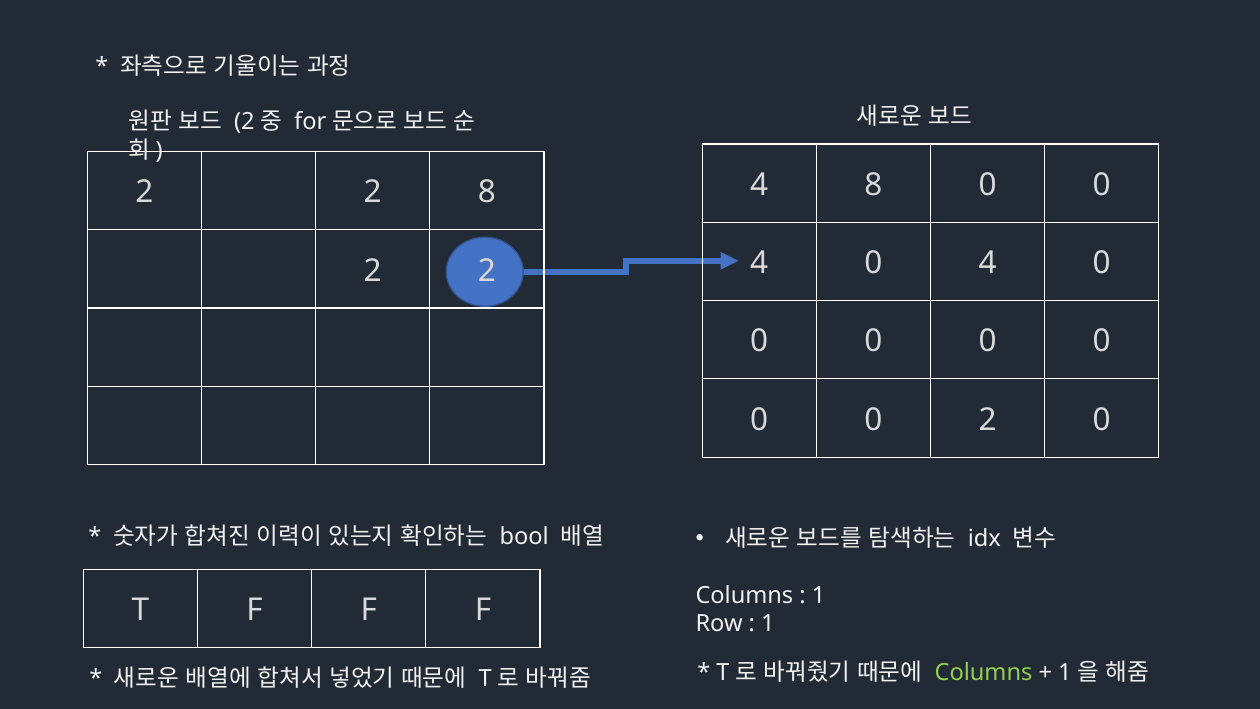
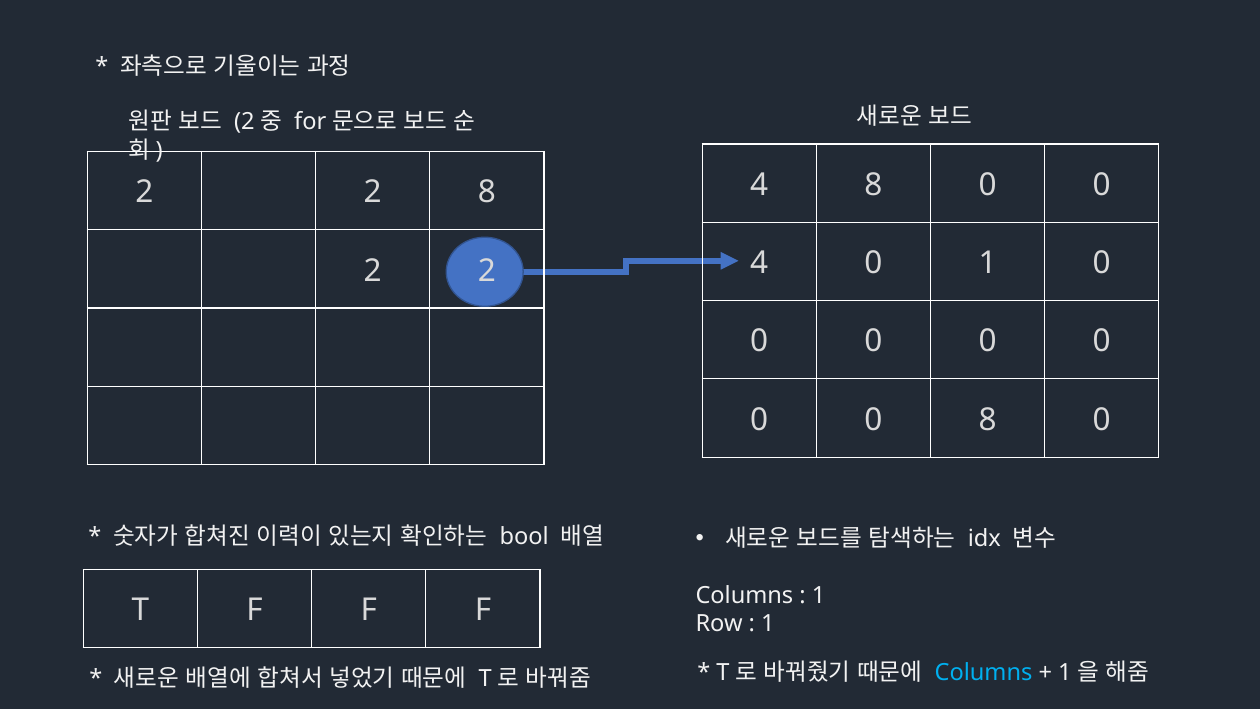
4 0 4: 4 -> 1
0 2: 2 -> 8
Columns at (984, 672) colour: light green -> light blue
